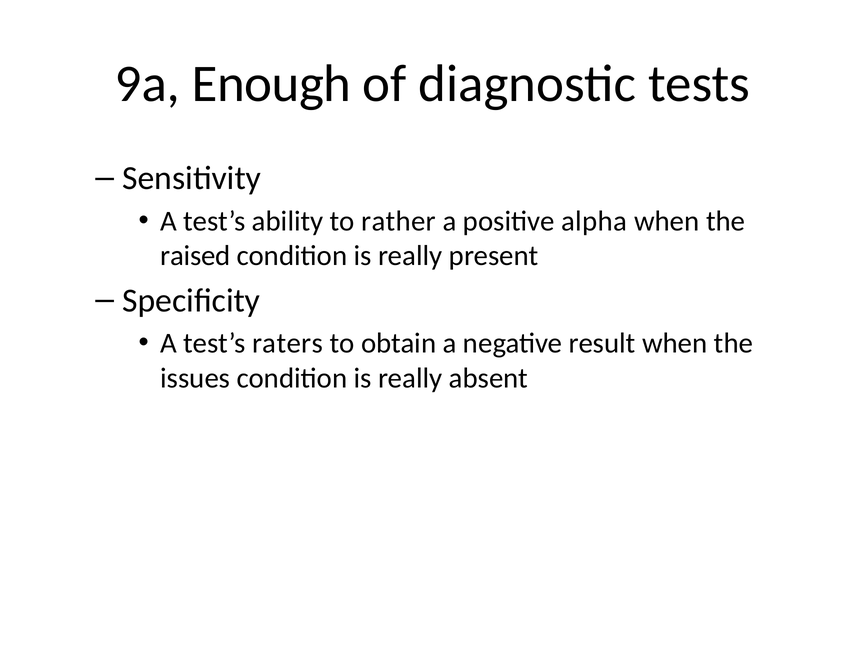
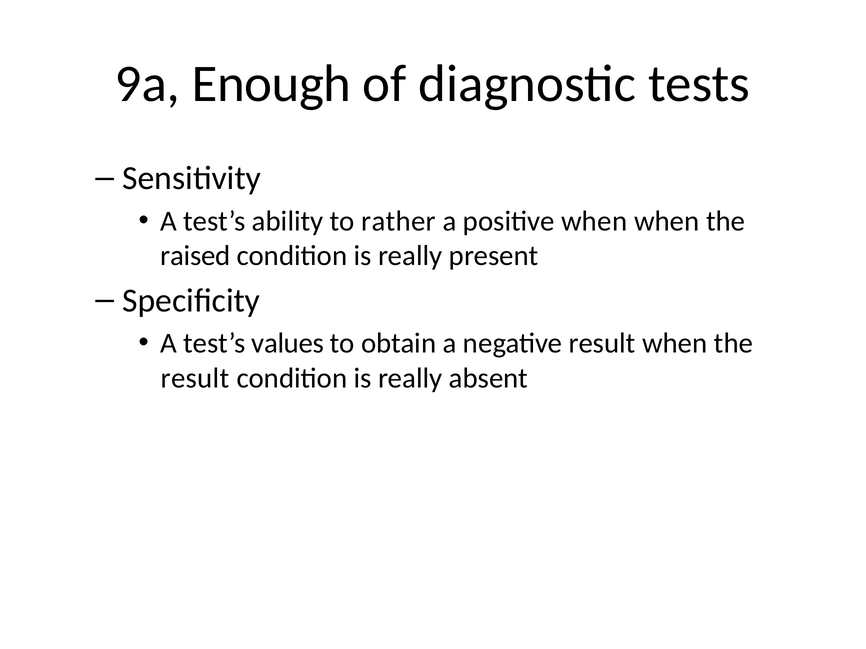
positive alpha: alpha -> when
raters: raters -> values
issues at (195, 378): issues -> result
